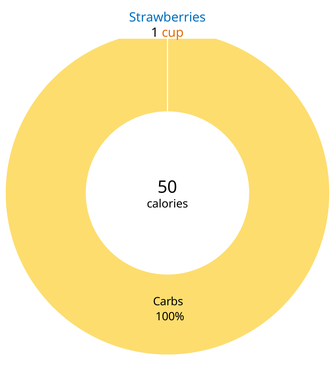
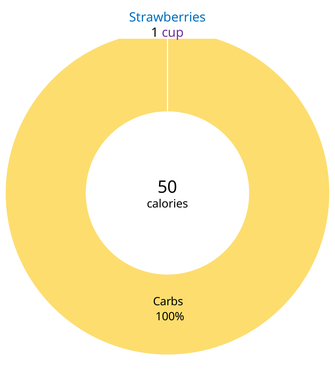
cup colour: orange -> purple
